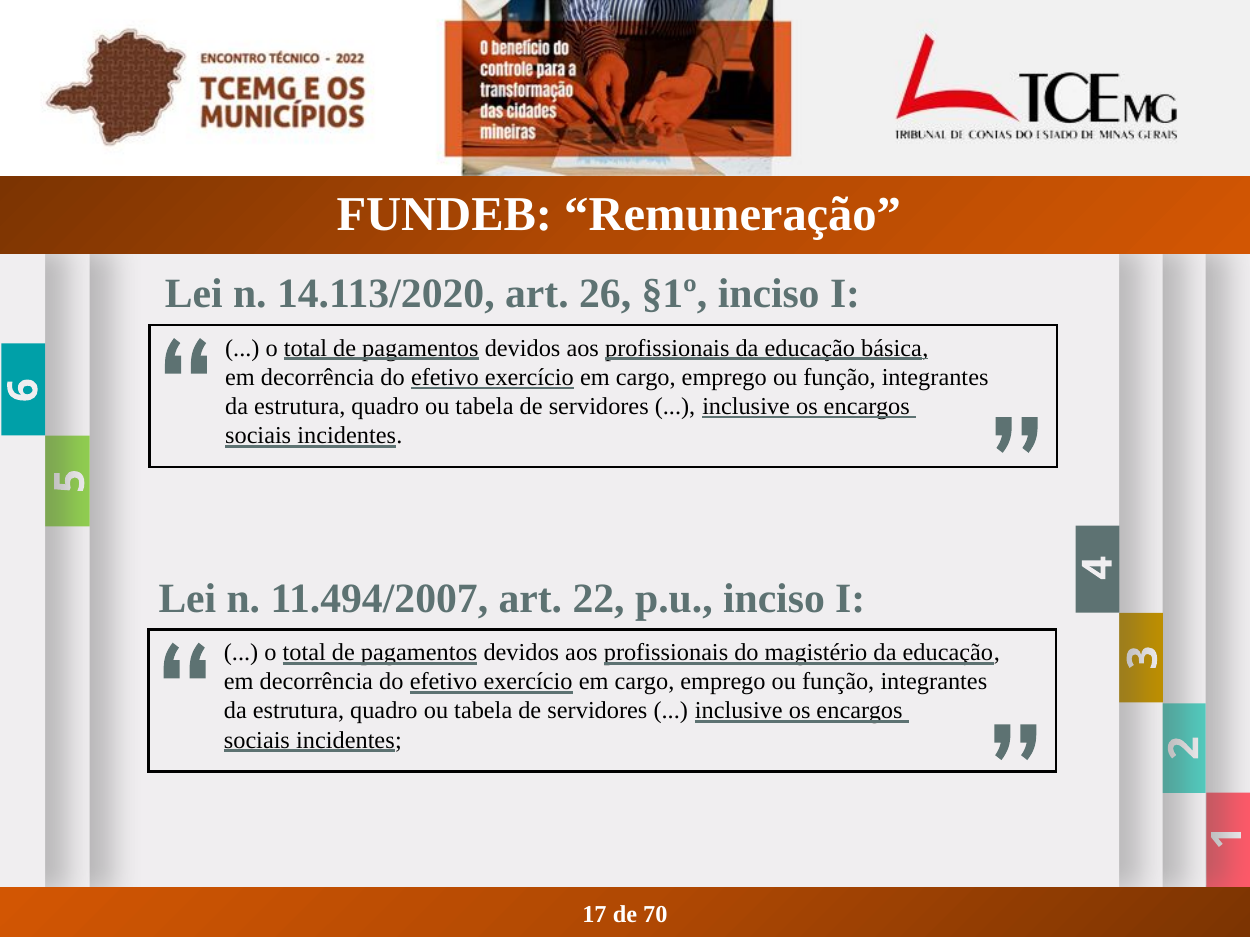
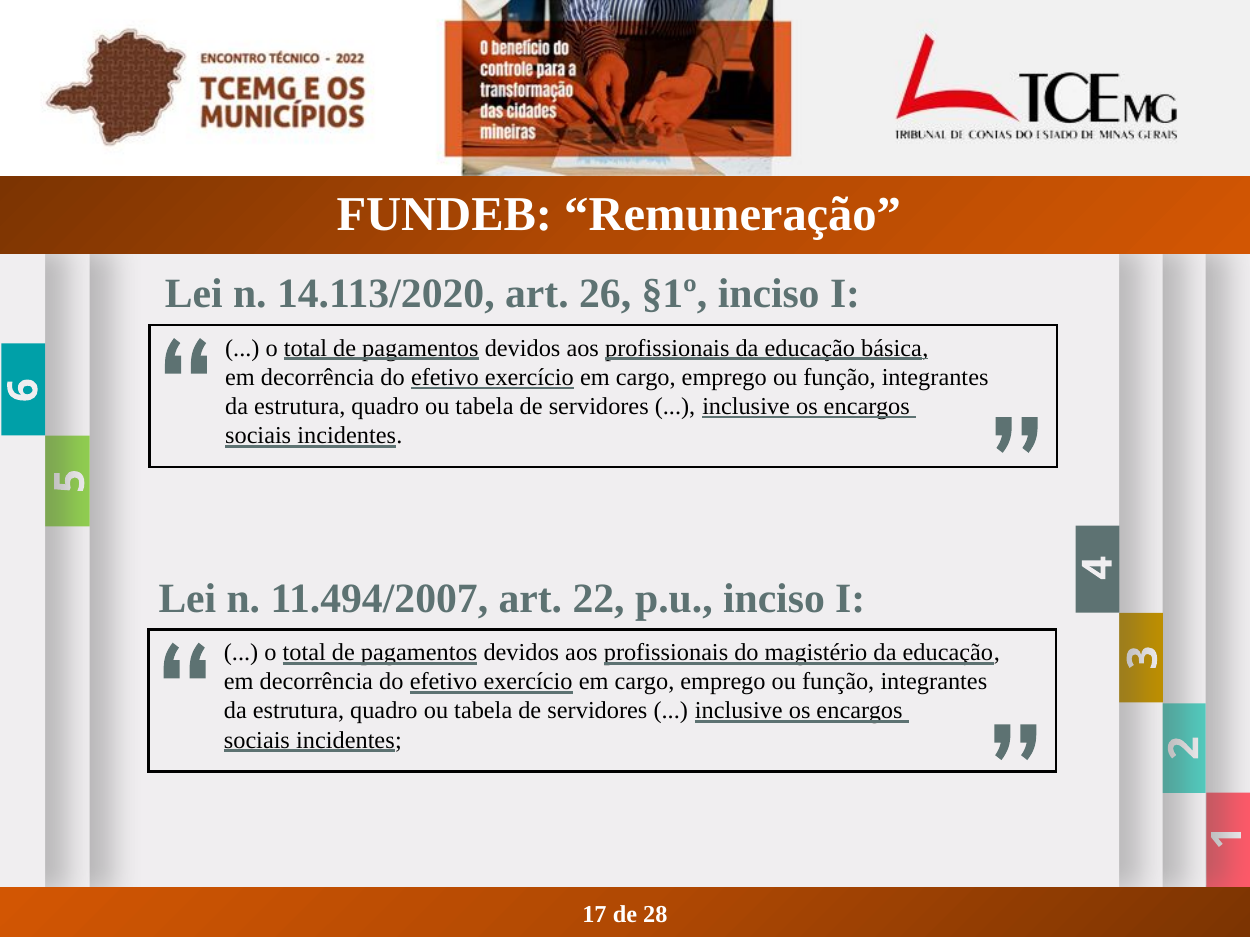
70: 70 -> 28
